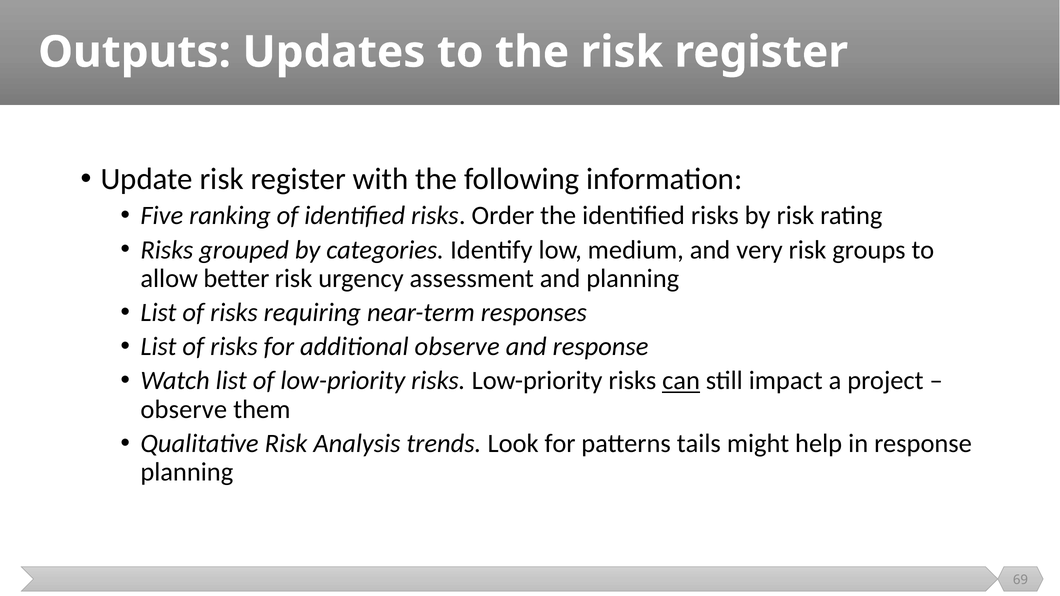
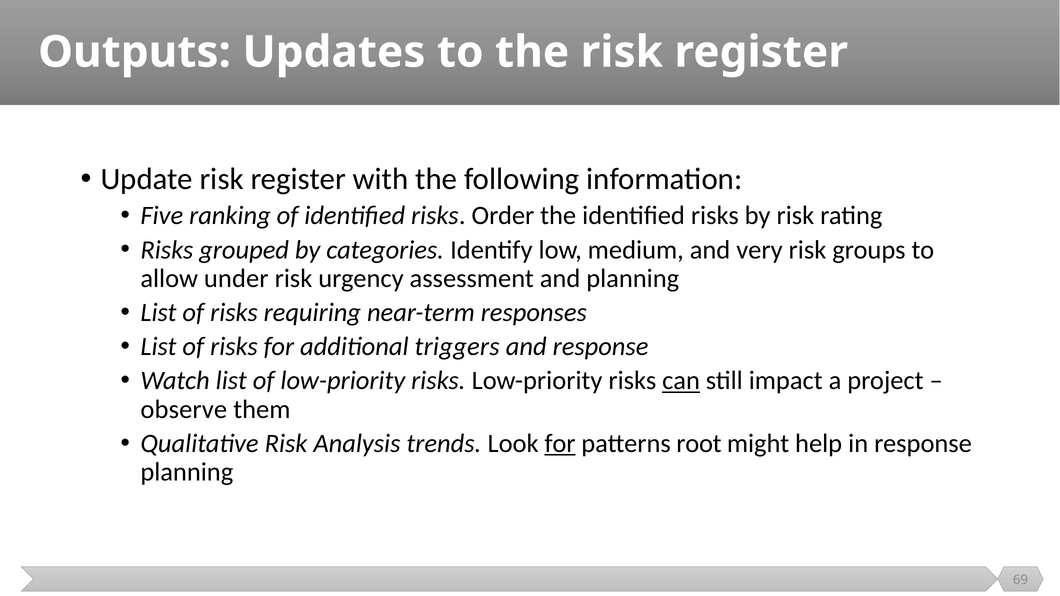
better: better -> under
additional observe: observe -> triggers
for at (560, 444) underline: none -> present
tails: tails -> root
